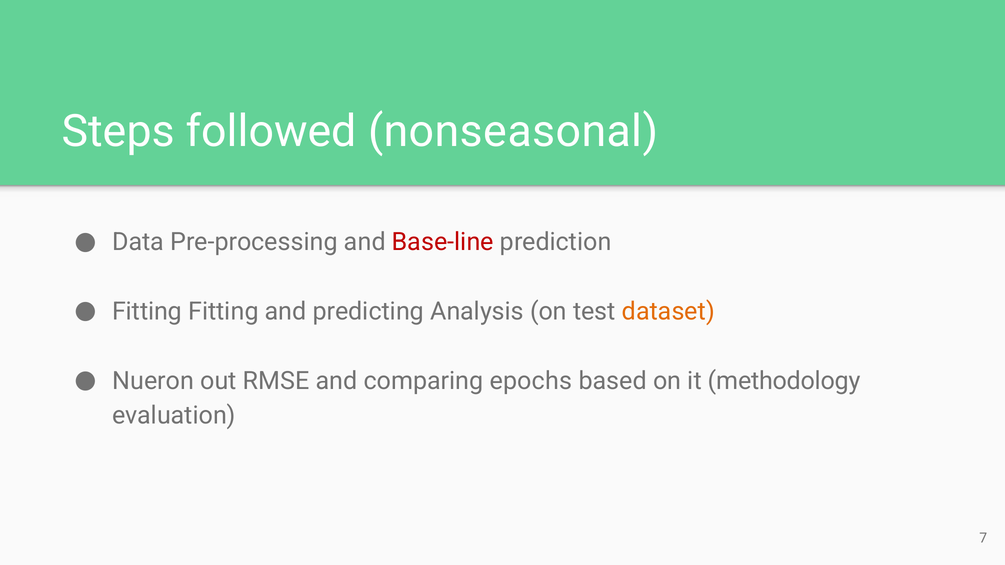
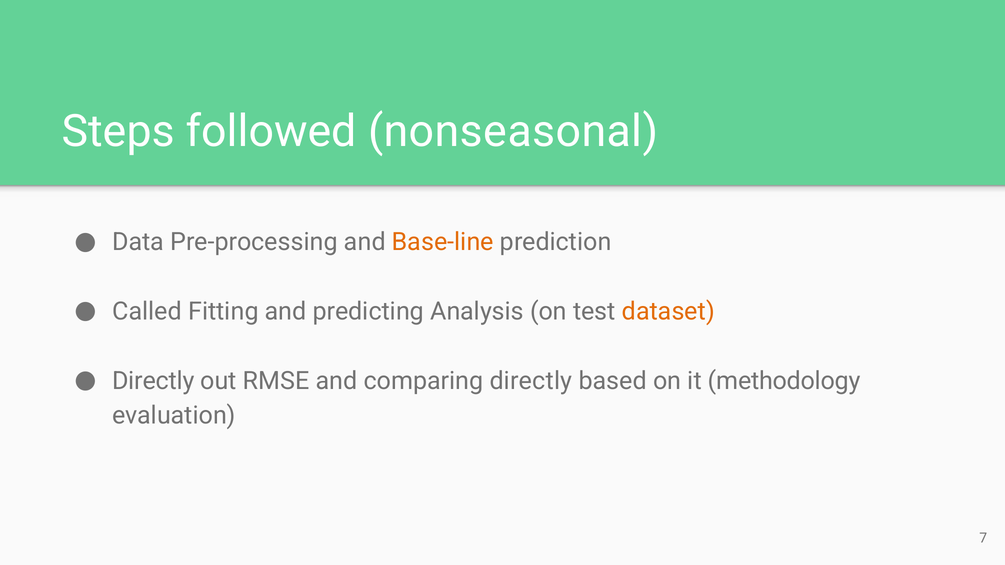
Base-line colour: red -> orange
Fitting at (147, 312): Fitting -> Called
Nueron at (153, 381): Nueron -> Directly
comparing epochs: epochs -> directly
